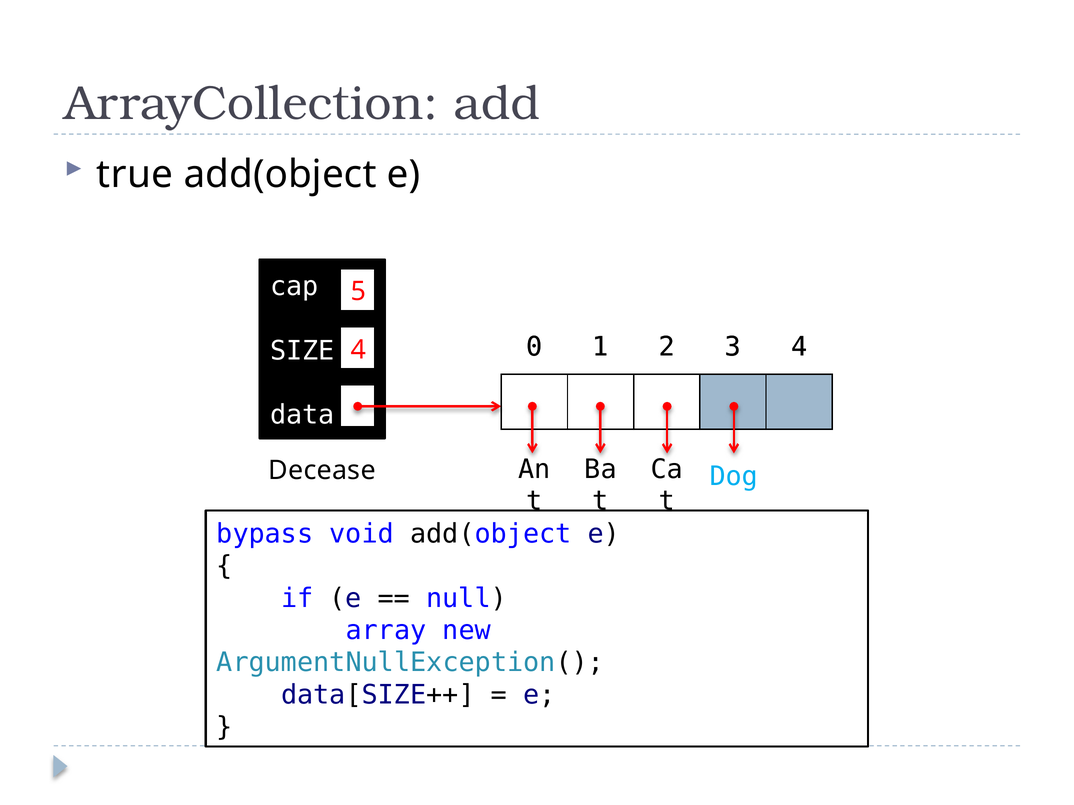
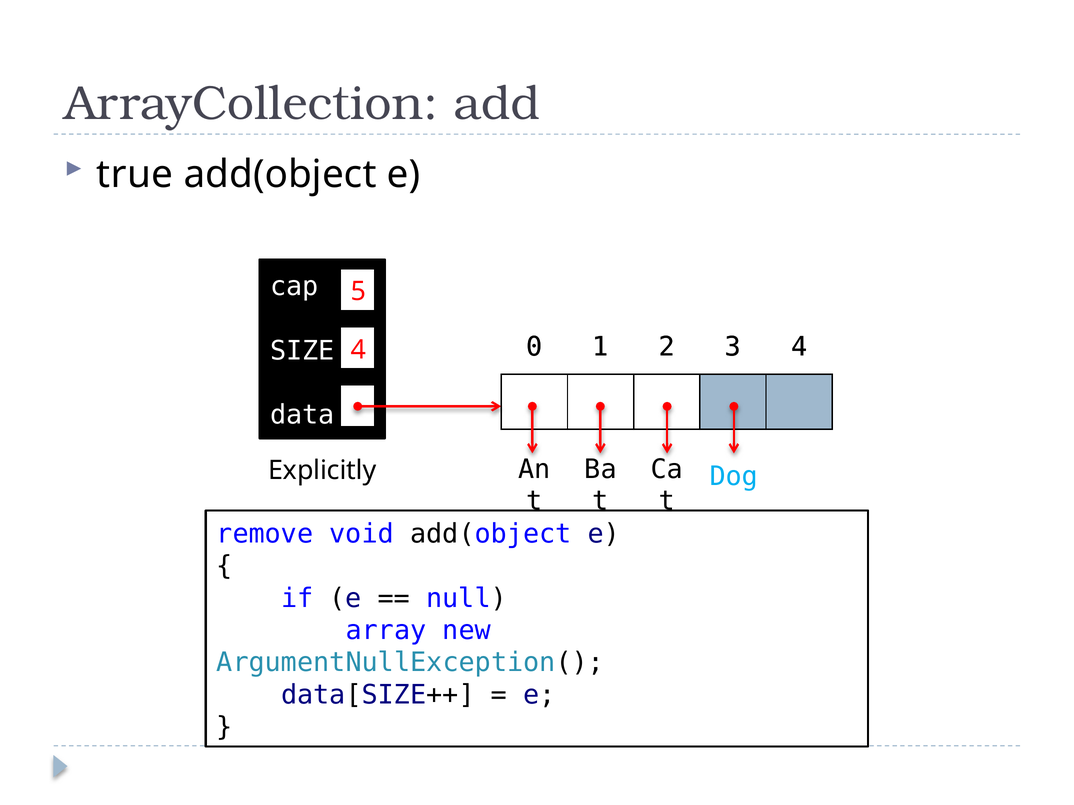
Decease: Decease -> Explicitly
bypass: bypass -> remove
